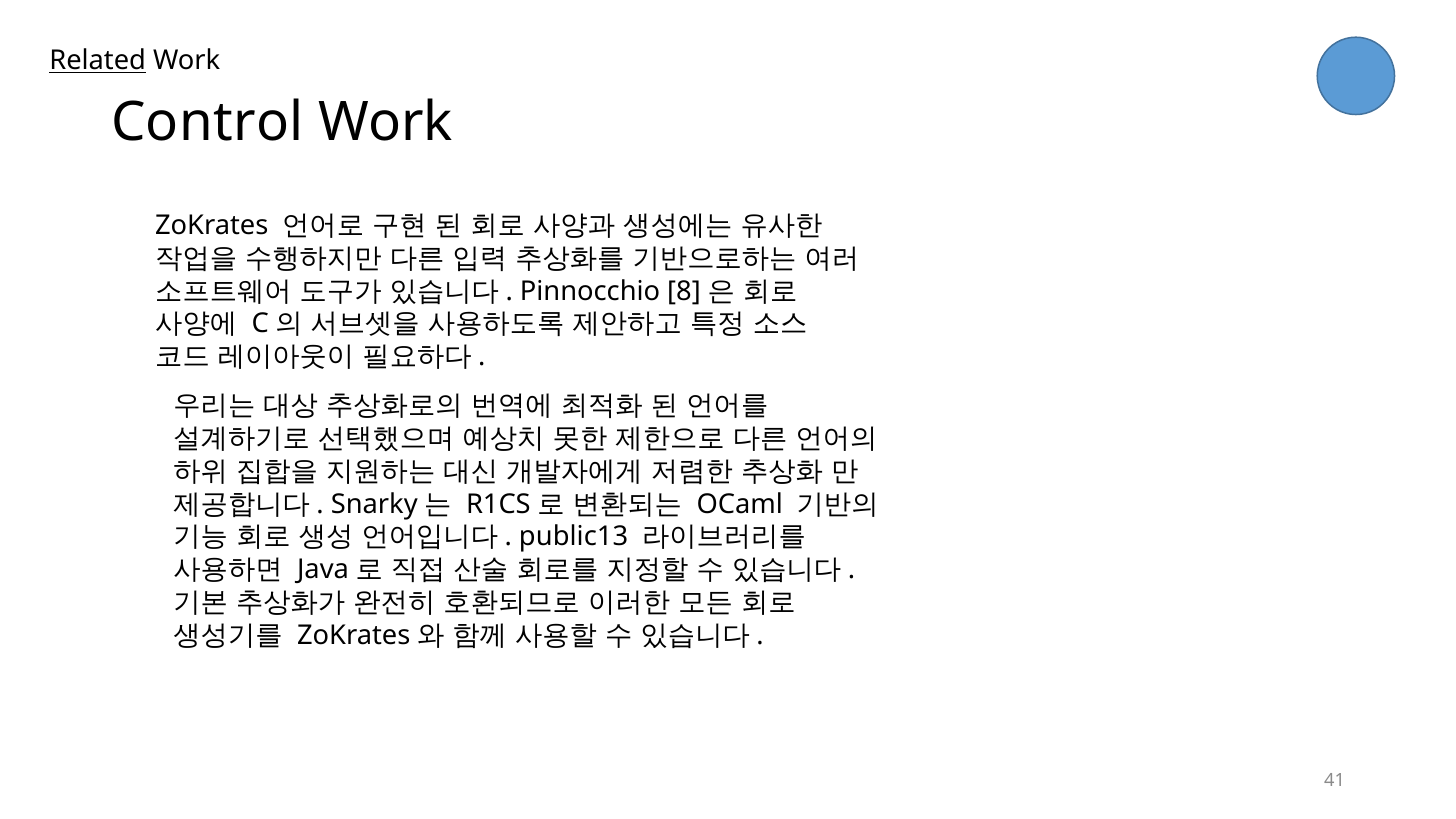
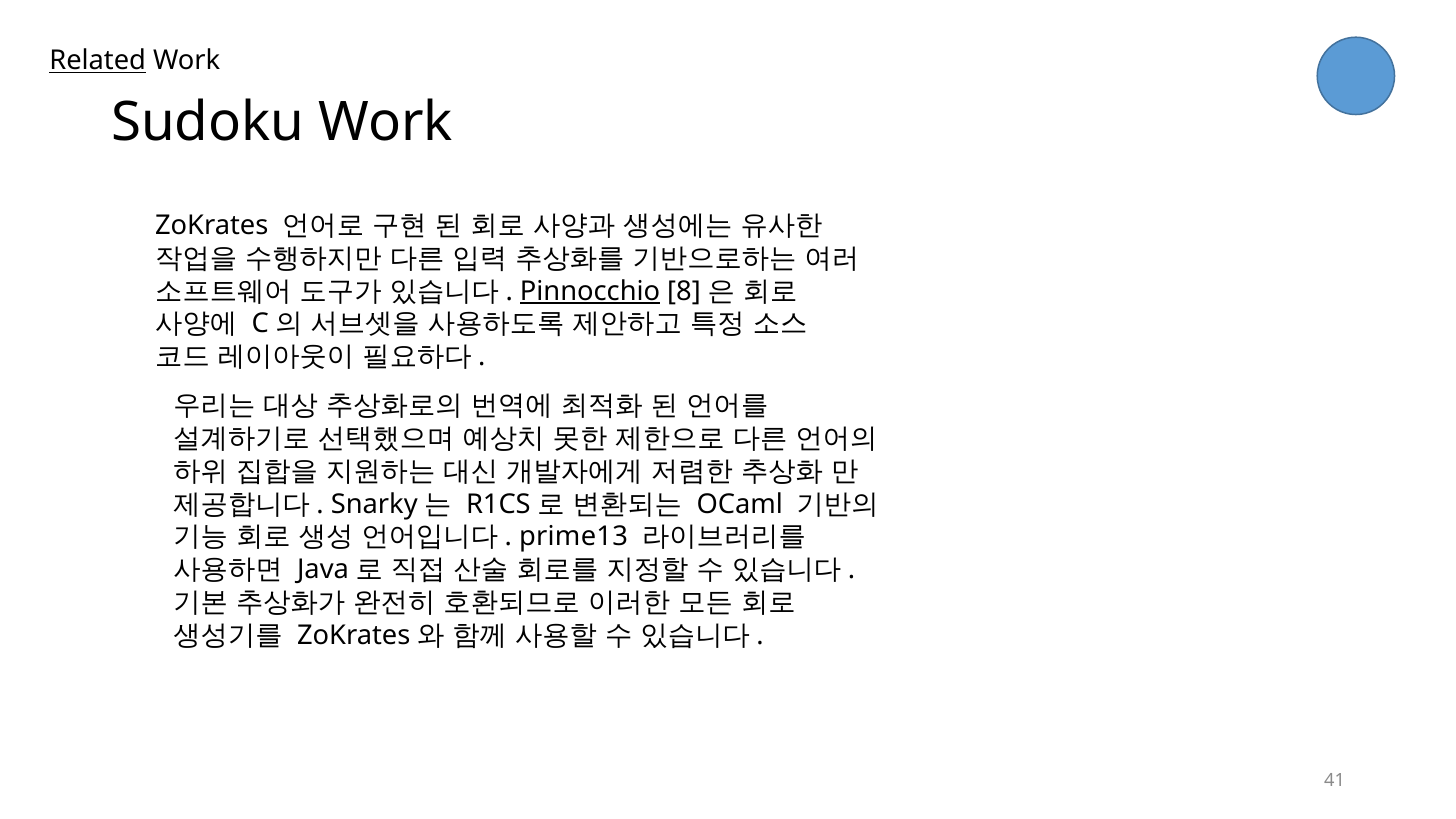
Control: Control -> Sudoku
Pinnocchio underline: none -> present
public13: public13 -> prime13
